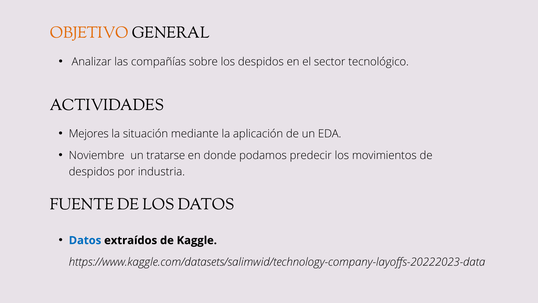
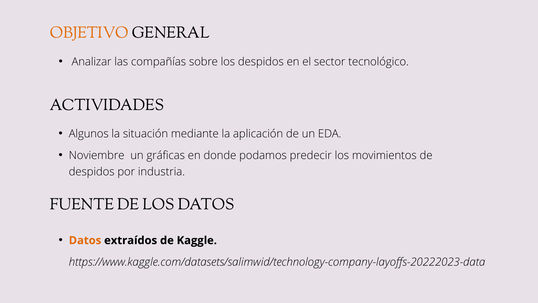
Mejores: Mejores -> Algunos
tratarse: tratarse -> gráficas
Datos at (85, 240) colour: blue -> orange
